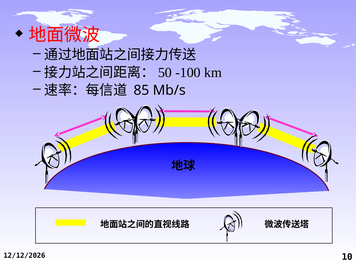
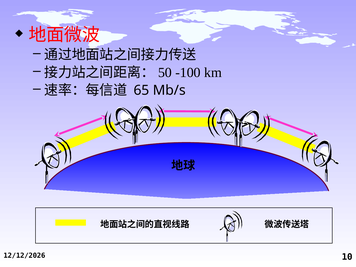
85: 85 -> 65
